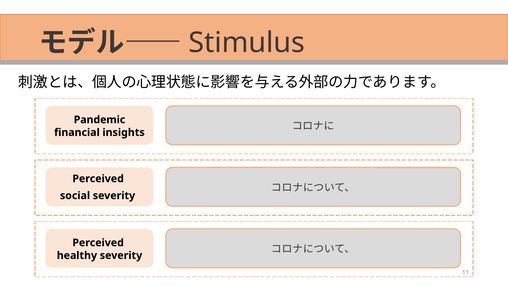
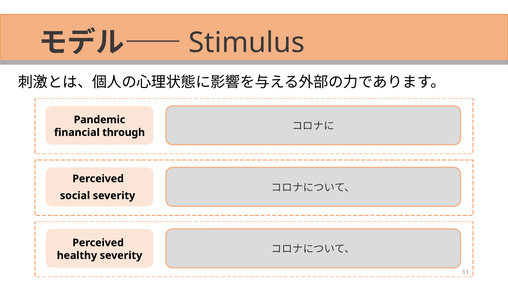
insights: insights -> through
